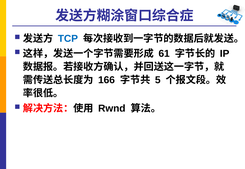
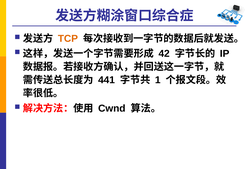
TCP colour: blue -> orange
61: 61 -> 42
166: 166 -> 441
5: 5 -> 1
Rwnd: Rwnd -> Cwnd
